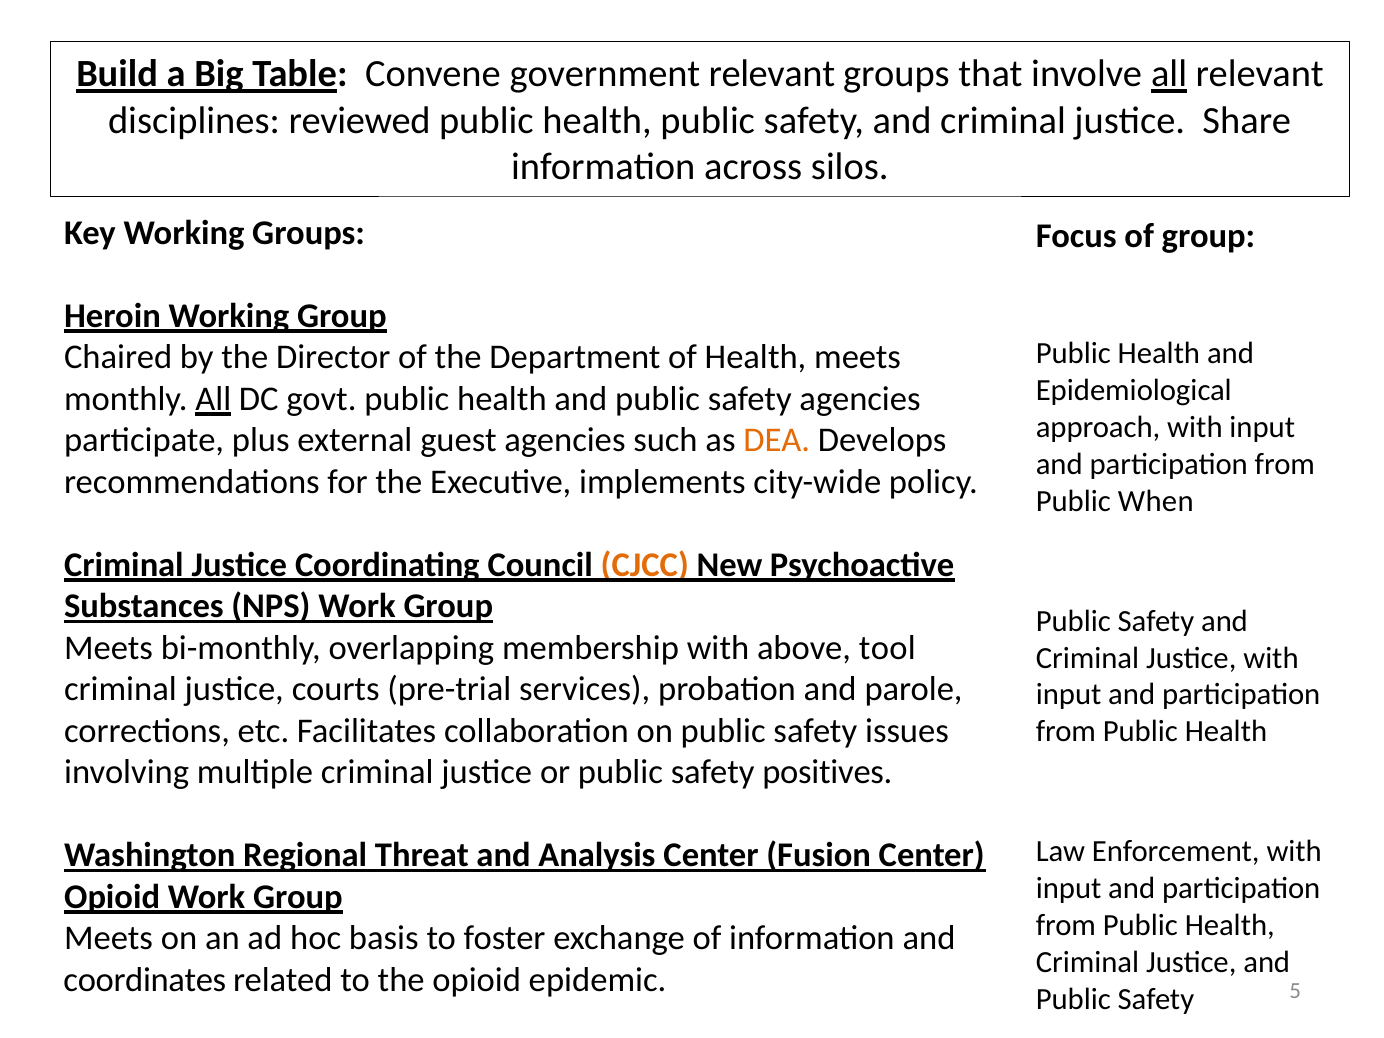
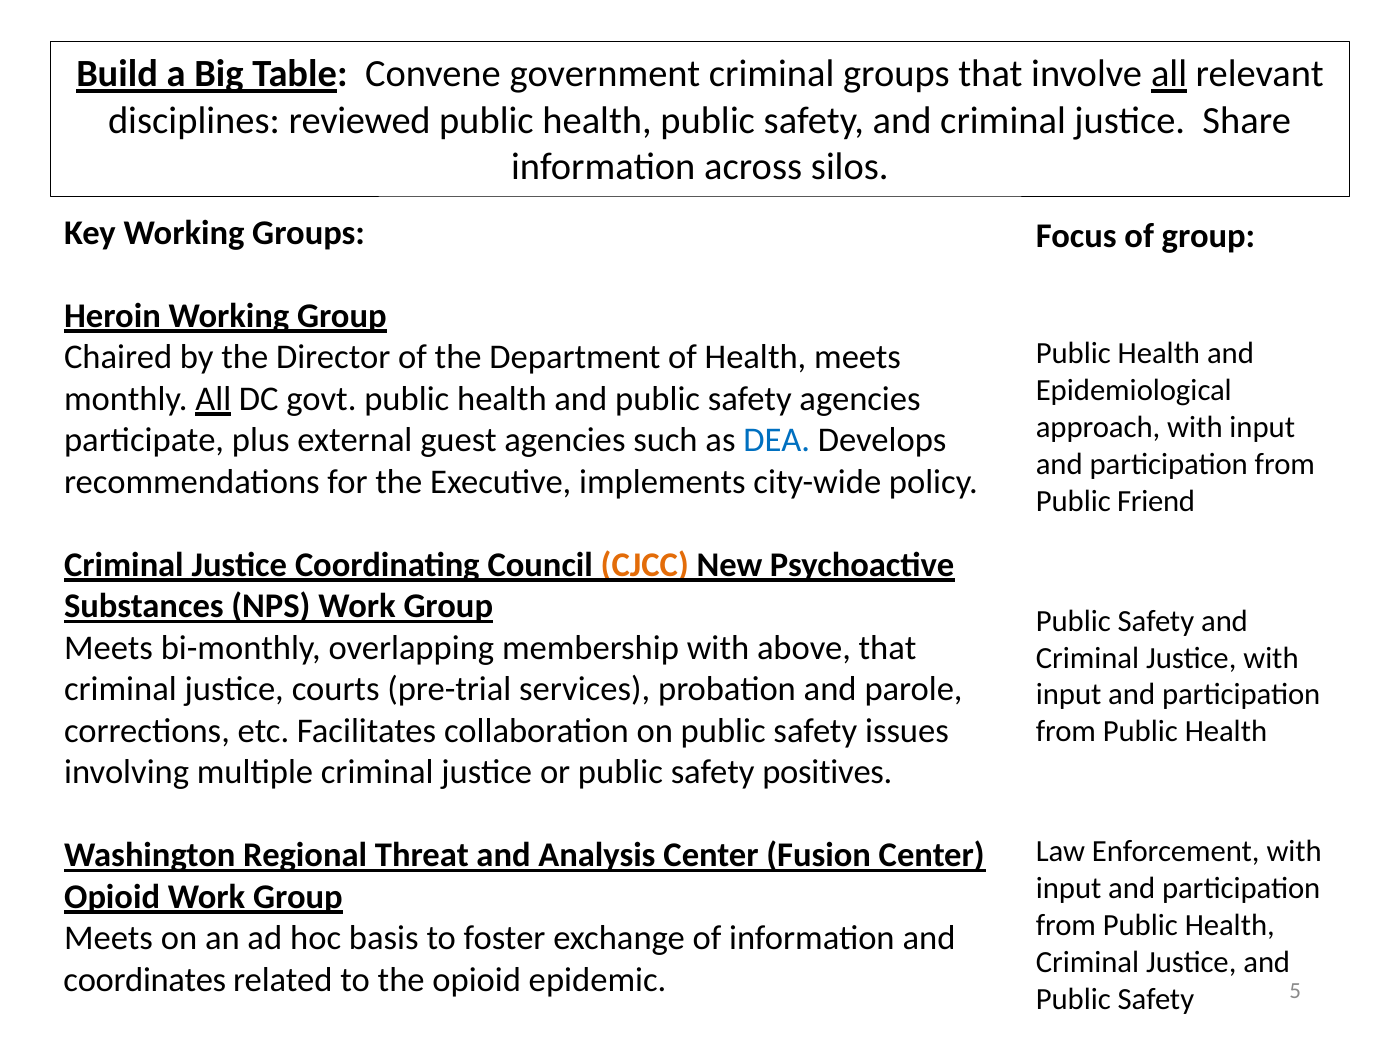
government relevant: relevant -> criminal
DEA colour: orange -> blue
When: When -> Friend
above tool: tool -> that
